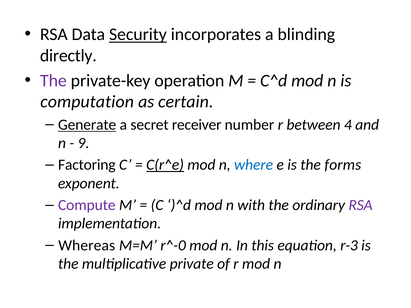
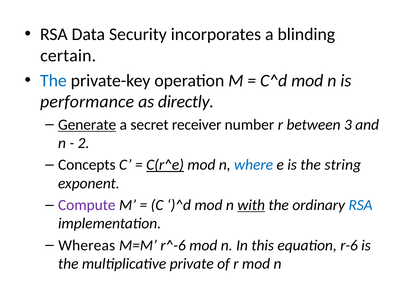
Security underline: present -> none
directly: directly -> certain
The at (53, 81) colour: purple -> blue
computation: computation -> performance
certain: certain -> directly
4: 4 -> 3
9: 9 -> 2
Factoring: Factoring -> Concepts
forms: forms -> string
with underline: none -> present
RSA at (361, 205) colour: purple -> blue
r^-0: r^-0 -> r^-6
r-3: r-3 -> r-6
